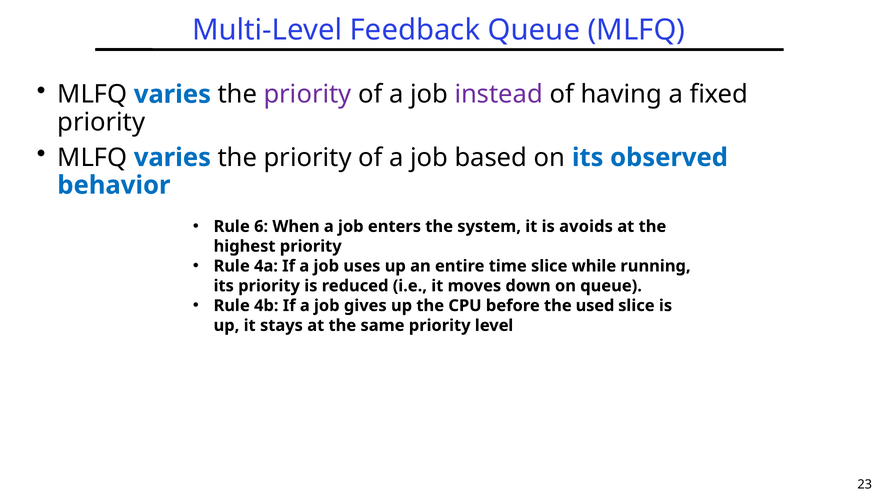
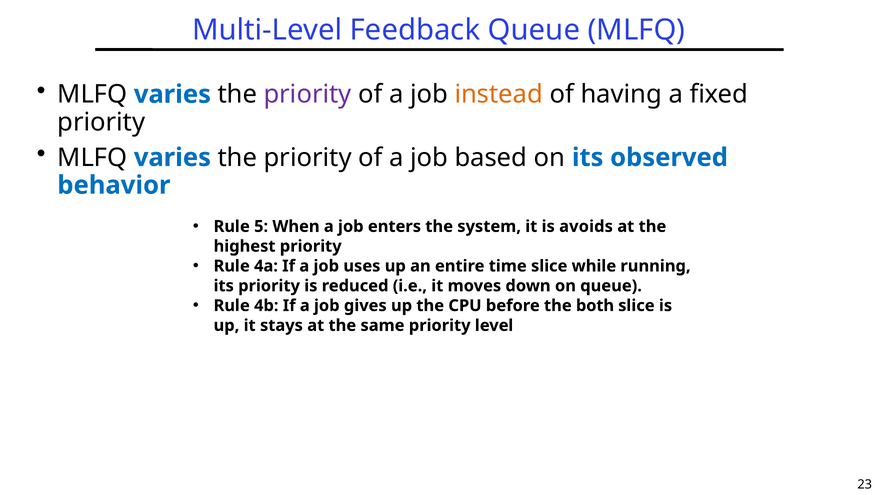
instead colour: purple -> orange
6: 6 -> 5
used: used -> both
